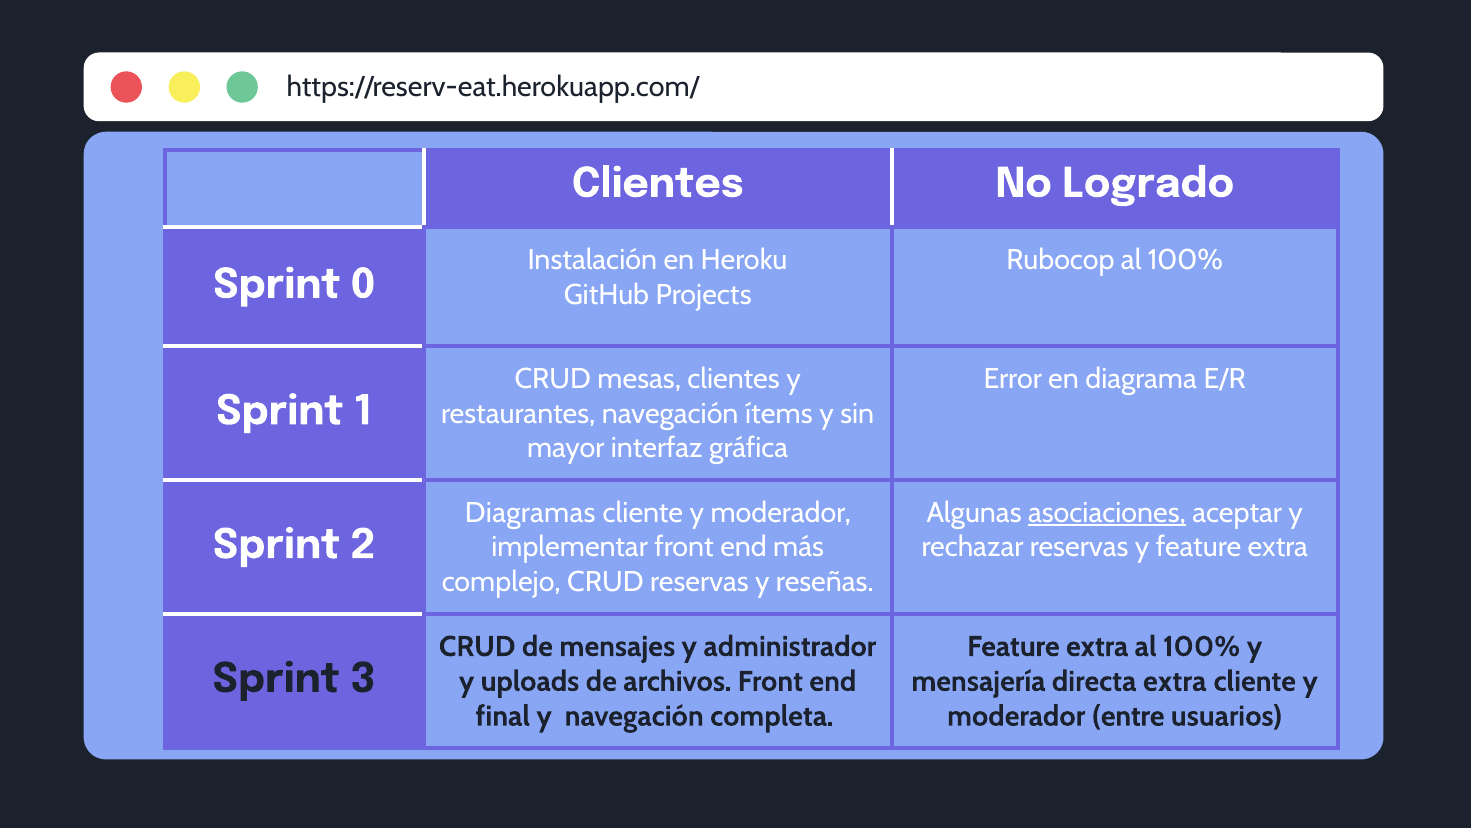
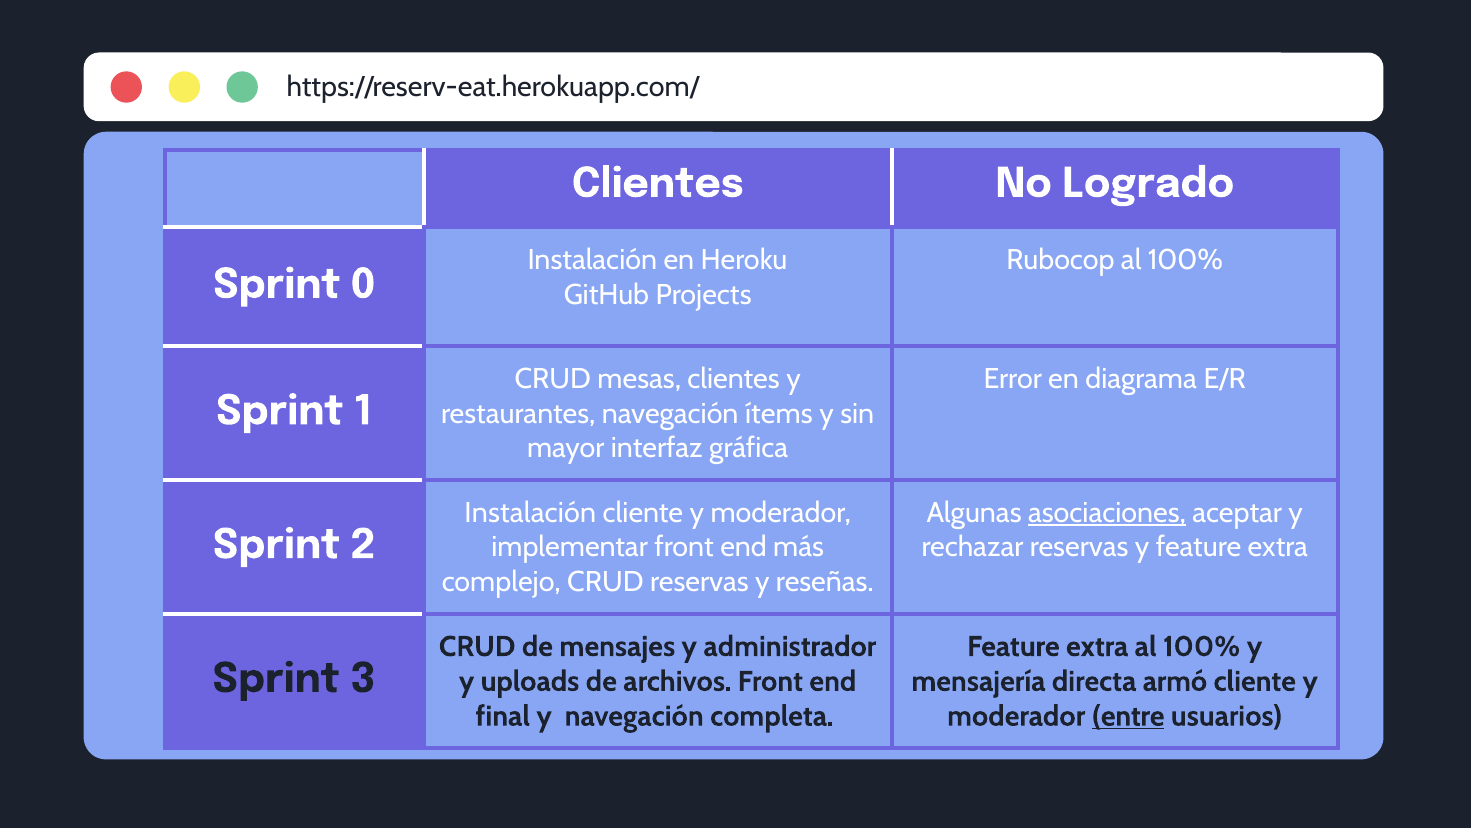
Diagramas at (530, 512): Diagramas -> Instalación
directa extra: extra -> armó
entre underline: none -> present
